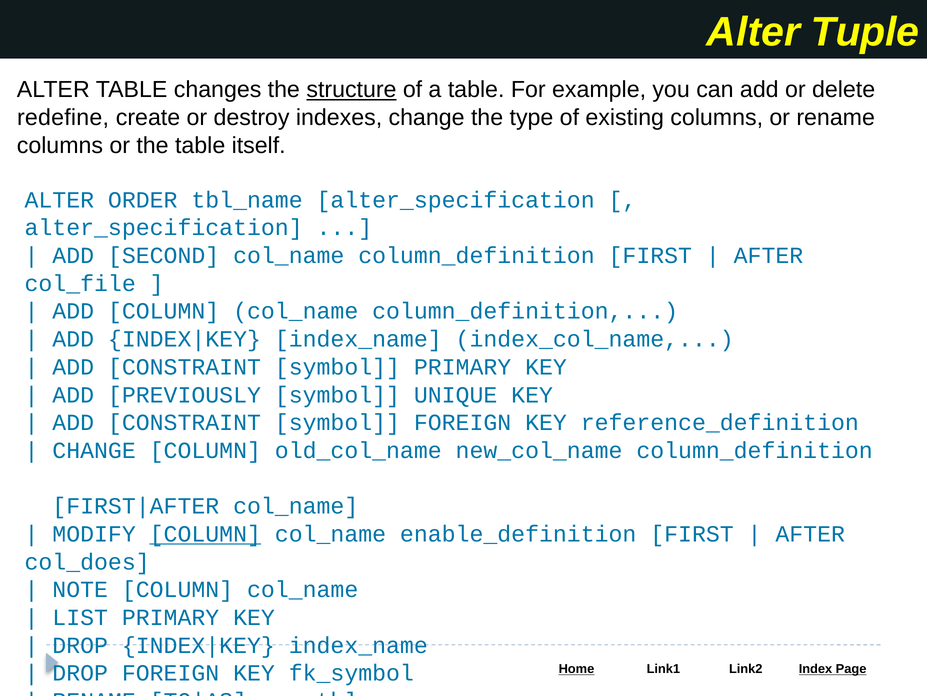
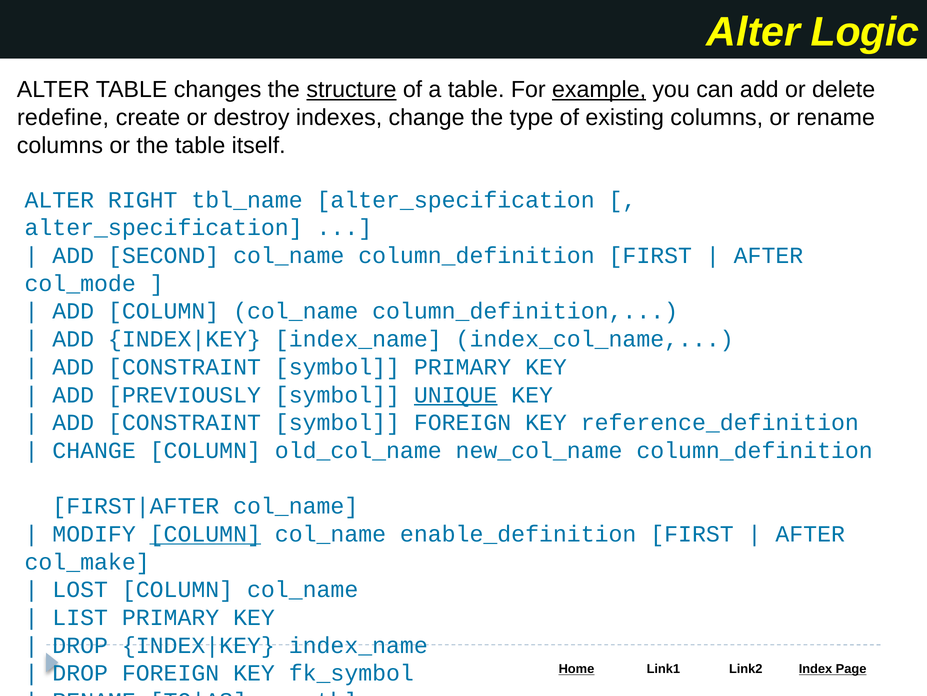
Tuple: Tuple -> Logic
example underline: none -> present
ORDER: ORDER -> RIGHT
col_file: col_file -> col_mode
UNIQUE underline: none -> present
col_does: col_does -> col_make
NOTE: NOTE -> LOST
